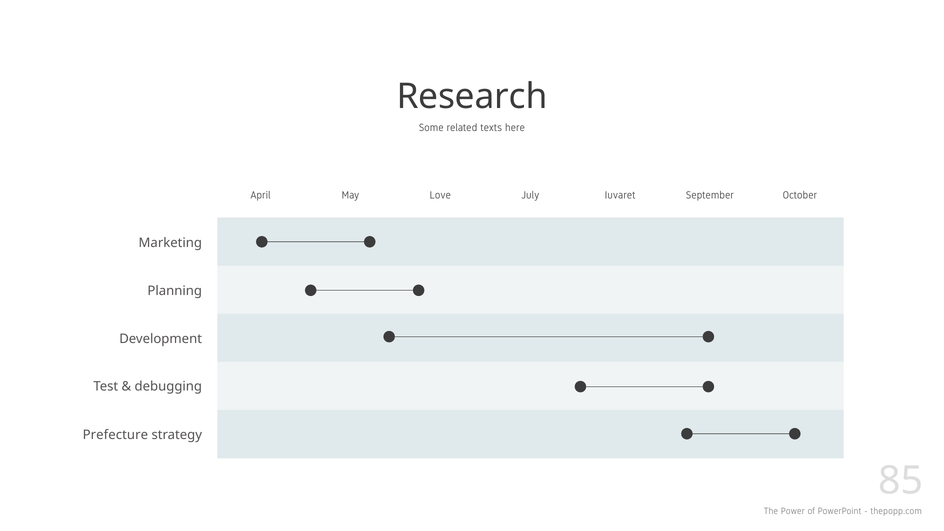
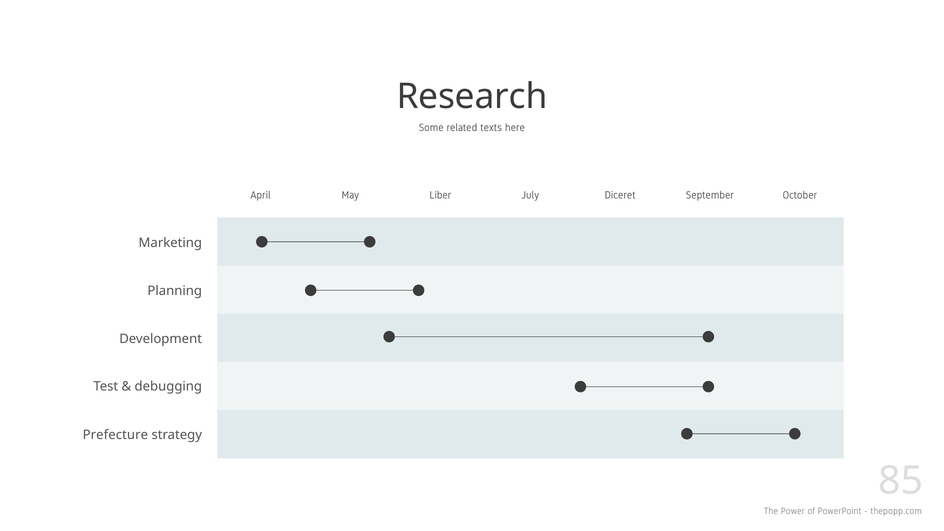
Love: Love -> Liber
Iuvaret: Iuvaret -> Diceret
